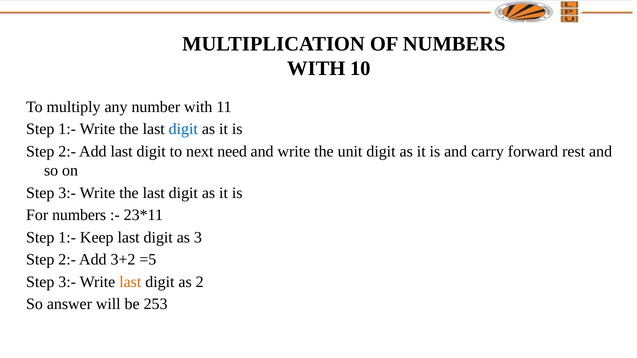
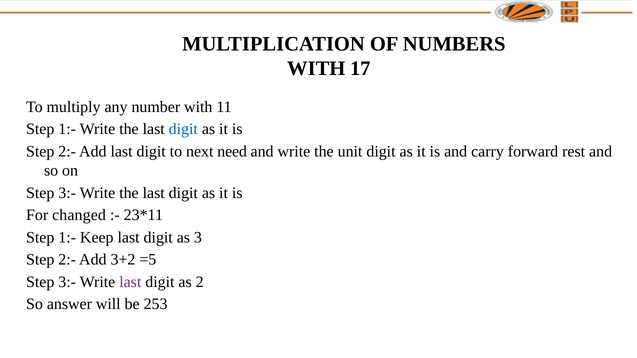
10: 10 -> 17
For numbers: numbers -> changed
last at (130, 282) colour: orange -> purple
